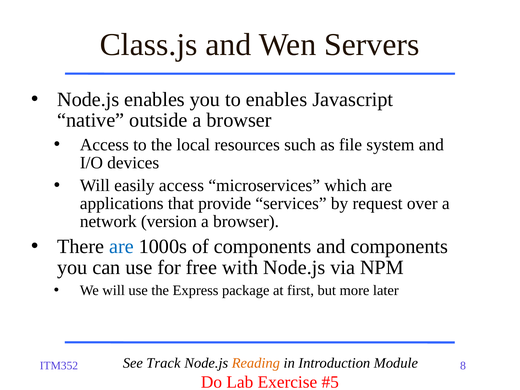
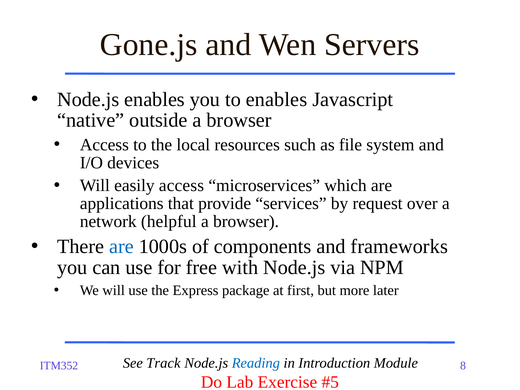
Class.js: Class.js -> Gone.js
version: version -> helpful
and components: components -> frameworks
Reading colour: orange -> blue
